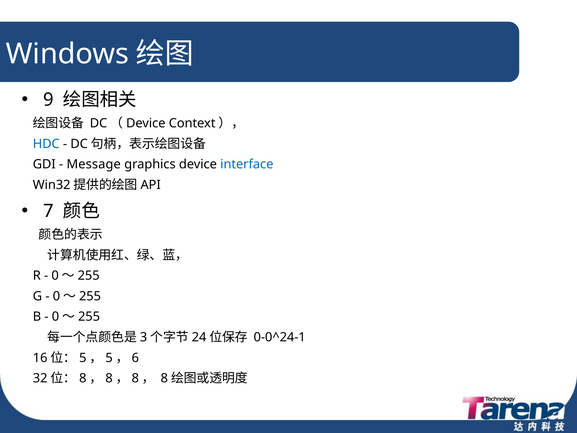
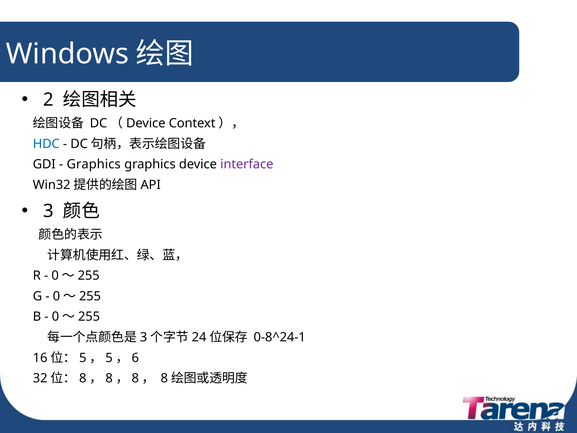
9: 9 -> 2
Message at (94, 164): Message -> Graphics
interface colour: blue -> purple
7: 7 -> 3
0-0^24-1: 0-0^24-1 -> 0-8^24-1
